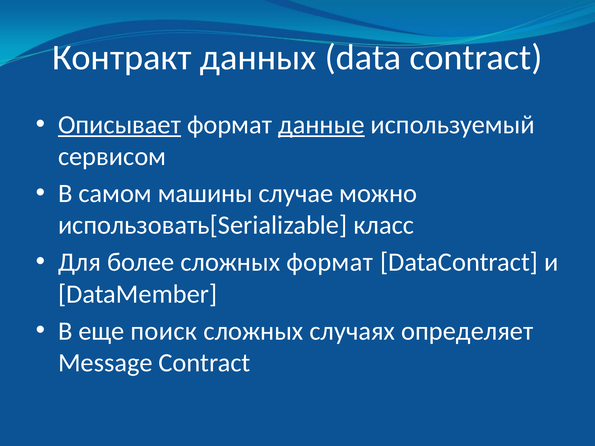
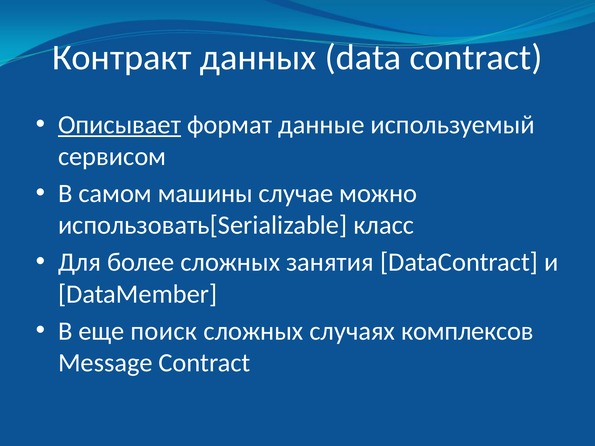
данные underline: present -> none
сложных формат: формат -> занятия
определяет: определяет -> комплексов
